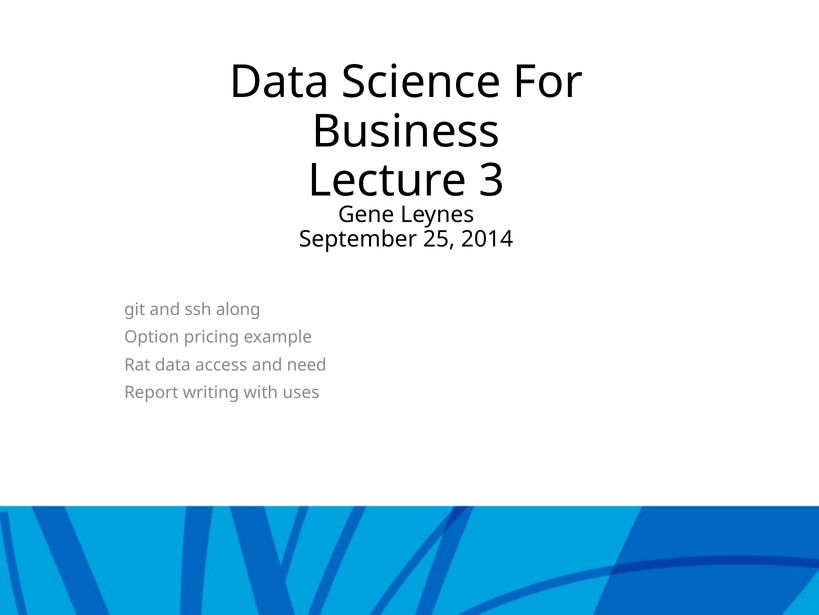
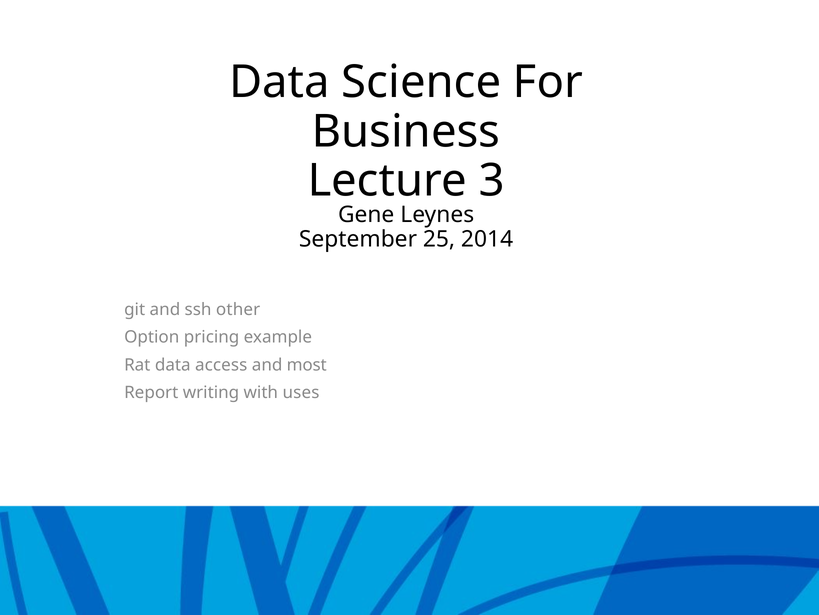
along: along -> other
need: need -> most
